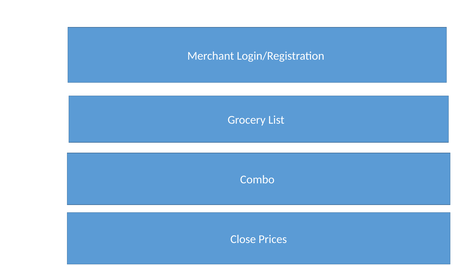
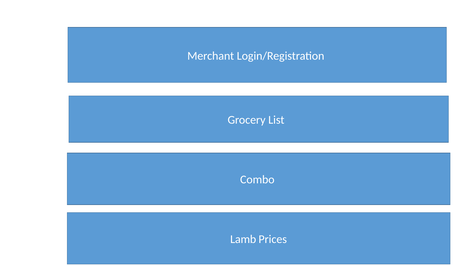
Close: Close -> Lamb
